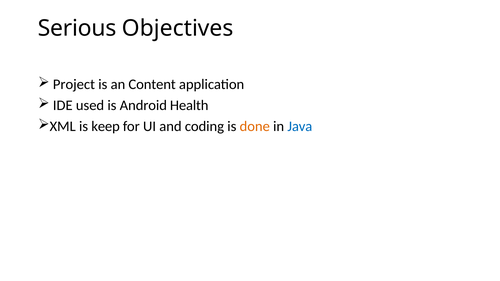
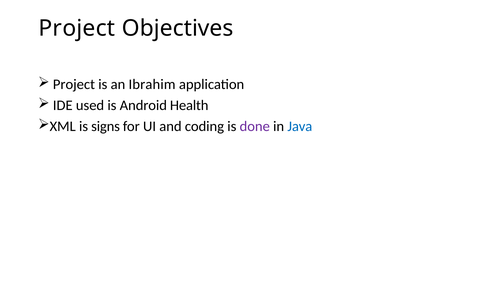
Serious at (77, 28): Serious -> Project
Content: Content -> Ibrahim
keep: keep -> signs
done colour: orange -> purple
